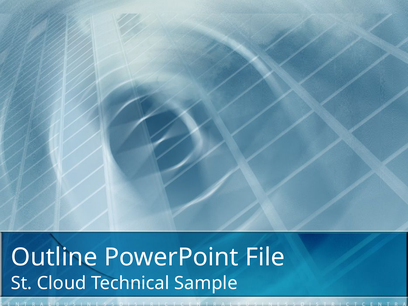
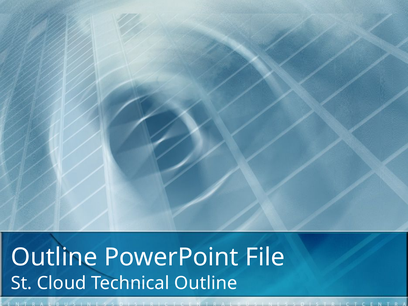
Technical Sample: Sample -> Outline
